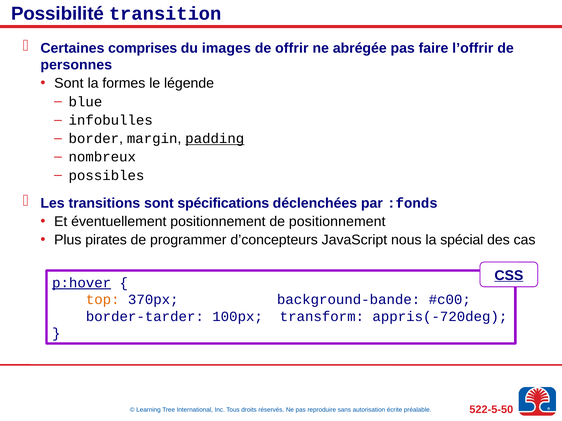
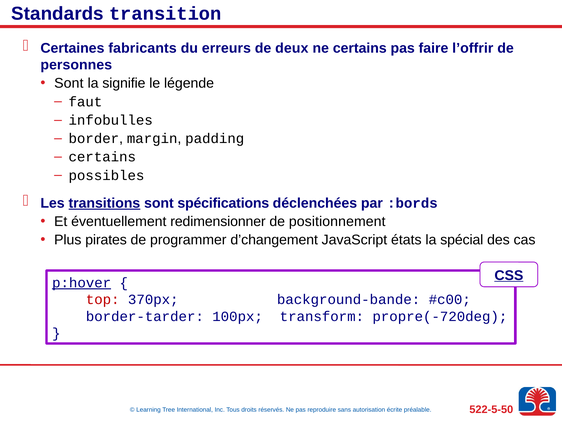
Possibilité: Possibilité -> Standards
comprises: comprises -> fabricants
images: images -> erreurs
offrir: offrir -> deux
ne abrégée: abrégée -> certains
formes: formes -> signifie
blue: blue -> faut
padding underline: present -> none
nombreux at (102, 157): nombreux -> certains
transitions underline: none -> present
:fonds: :fonds -> :bords
éventuellement positionnement: positionnement -> redimensionner
d’concepteurs: d’concepteurs -> d’changement
nous: nous -> états
top colour: orange -> red
appris(-720deg: appris(-720deg -> propre(-720deg
